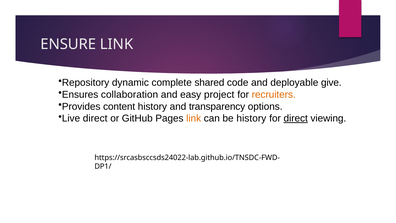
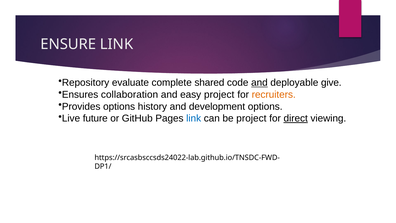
dynamic: dynamic -> evaluate
and at (259, 83) underline: none -> present
Provides content: content -> options
transparency: transparency -> development
Live direct: direct -> future
link at (194, 118) colour: orange -> blue
be history: history -> project
